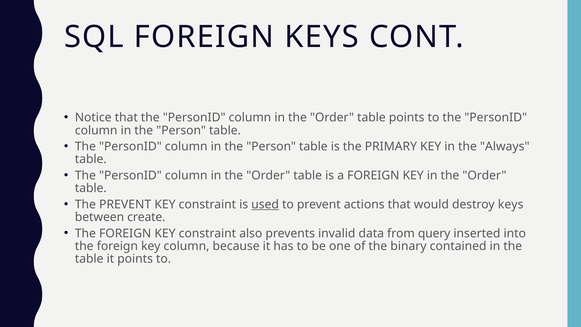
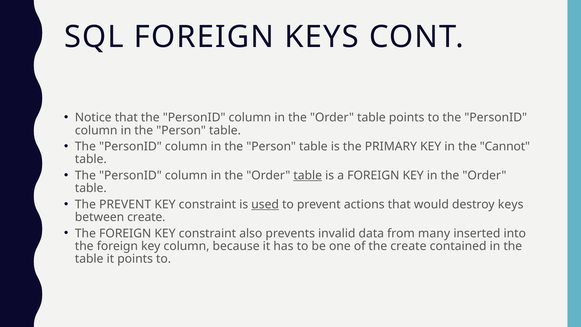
Always: Always -> Cannot
table at (308, 175) underline: none -> present
query: query -> many
the binary: binary -> create
